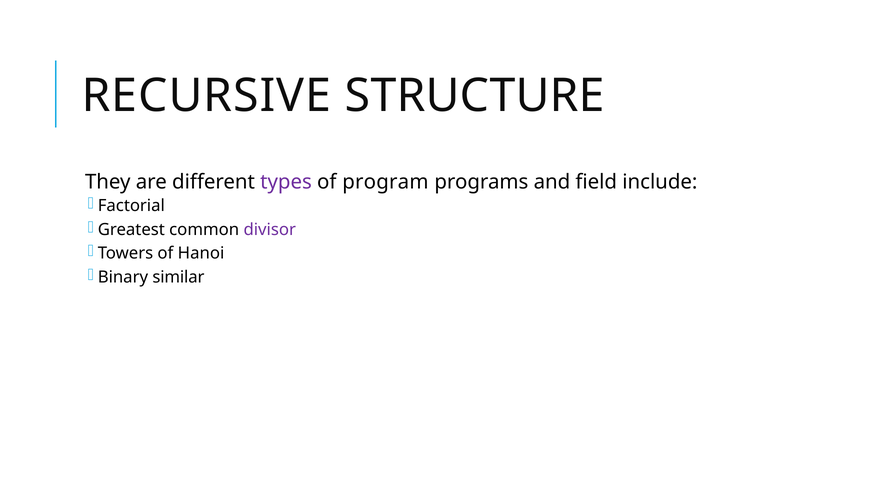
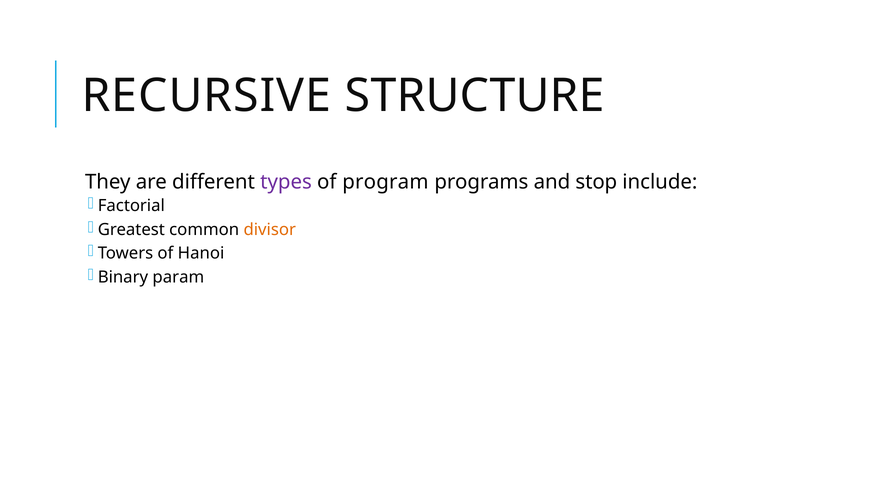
field: field -> stop
divisor colour: purple -> orange
similar: similar -> param
